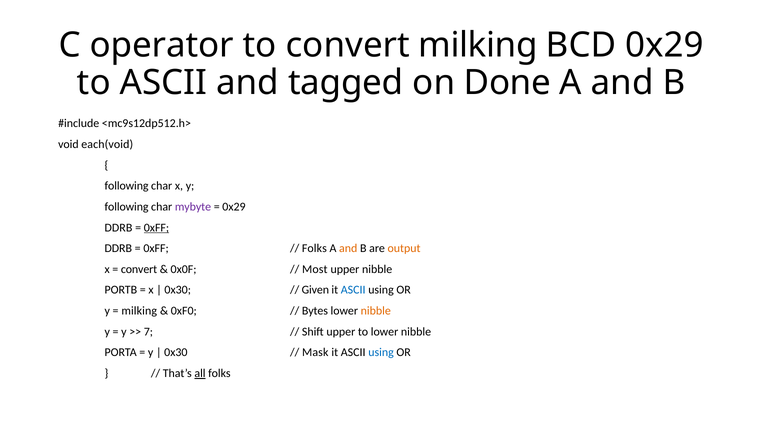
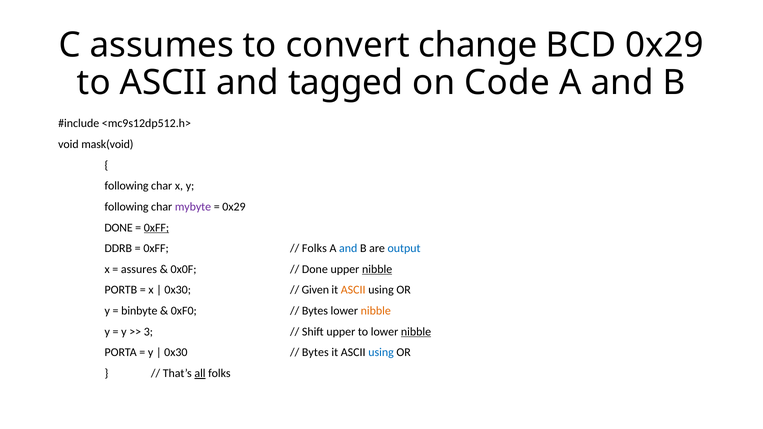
operator: operator -> assumes
convert milking: milking -> change
Done: Done -> Code
each(void: each(void -> mask(void
DDRB at (118, 228): DDRB -> DONE
and at (348, 249) colour: orange -> blue
output colour: orange -> blue
convert at (139, 269): convert -> assures
Most at (315, 269): Most -> Done
nibble at (377, 269) underline: none -> present
ASCII at (353, 290) colour: blue -> orange
milking at (139, 311): milking -> binbyte
7: 7 -> 3
nibble at (416, 332) underline: none -> present
Mask at (315, 353): Mask -> Bytes
